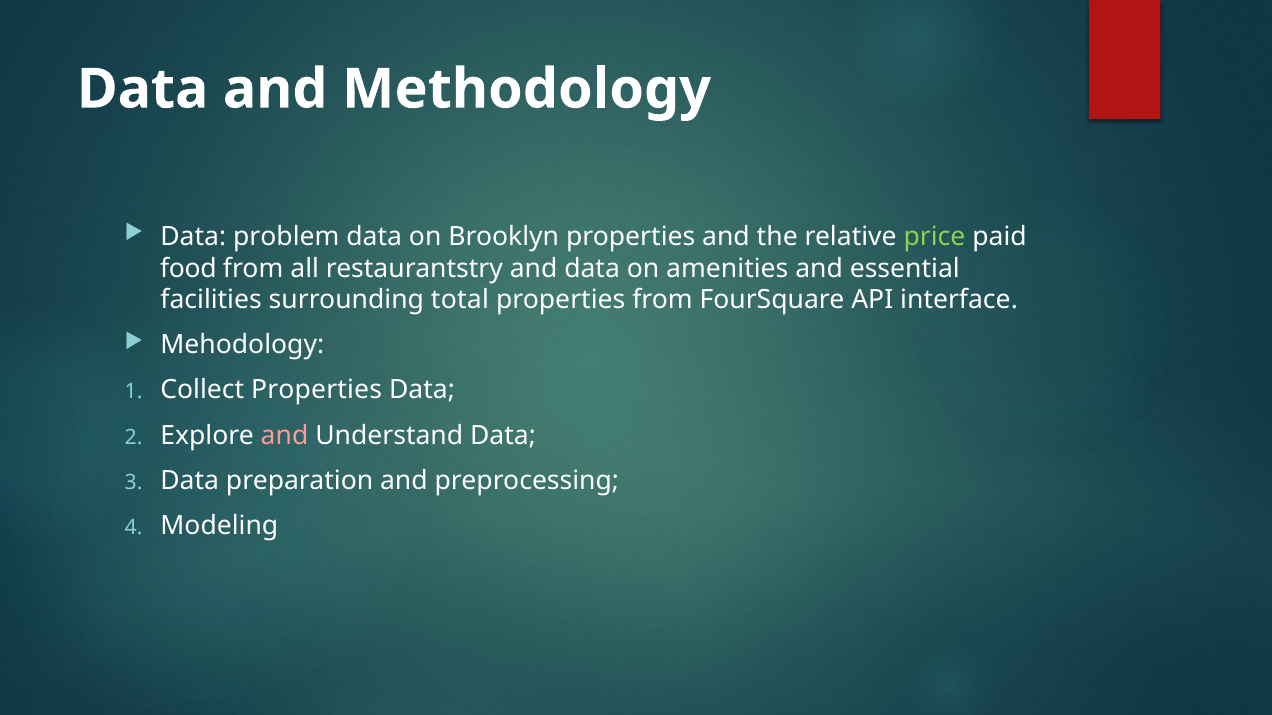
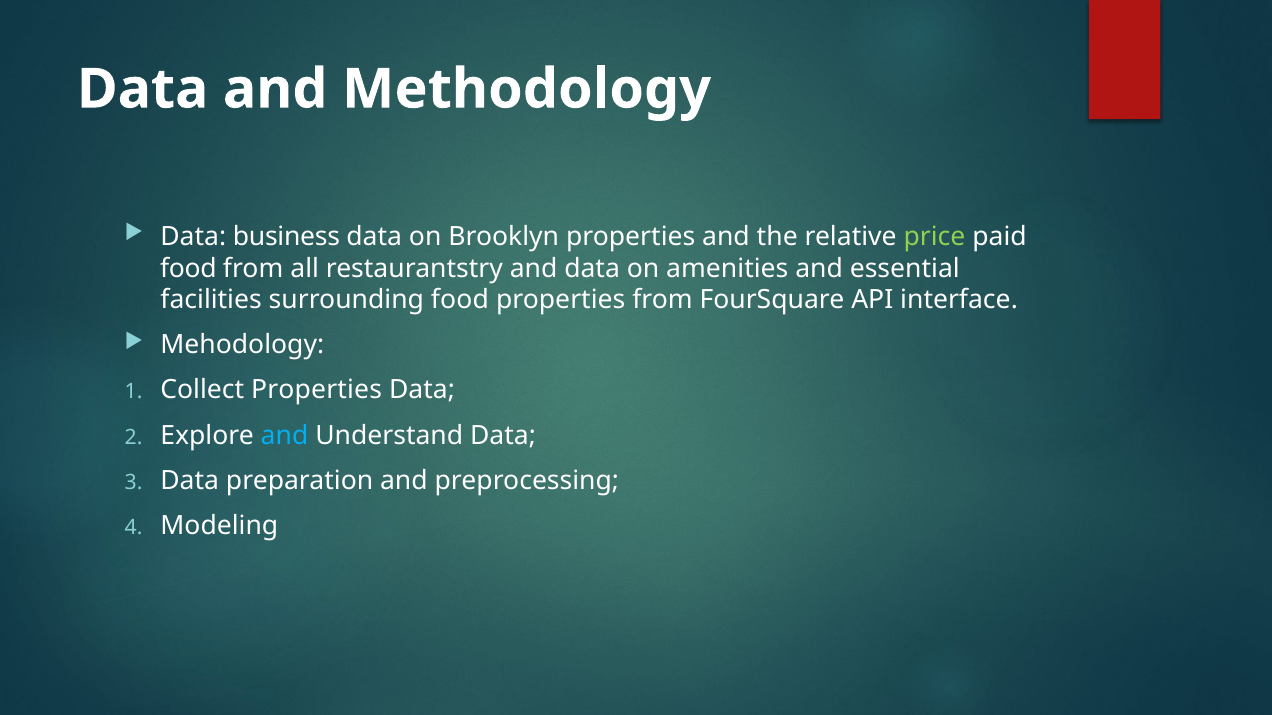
problem: problem -> business
surrounding total: total -> food
and at (285, 436) colour: pink -> light blue
